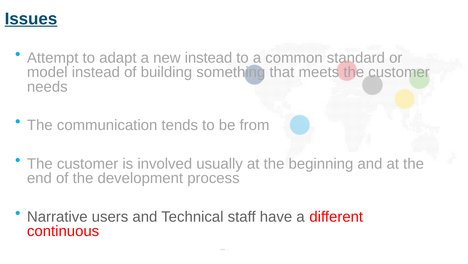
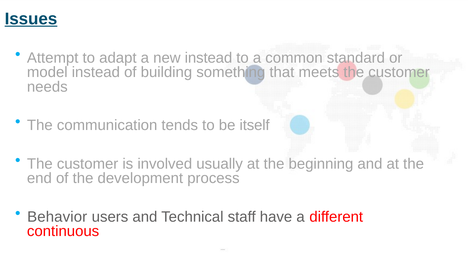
from: from -> itself
Narrative: Narrative -> Behavior
